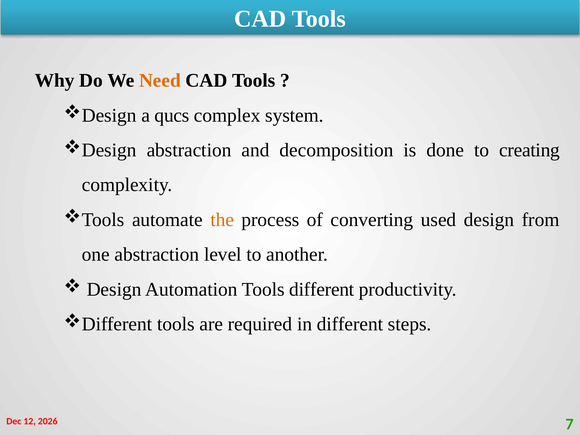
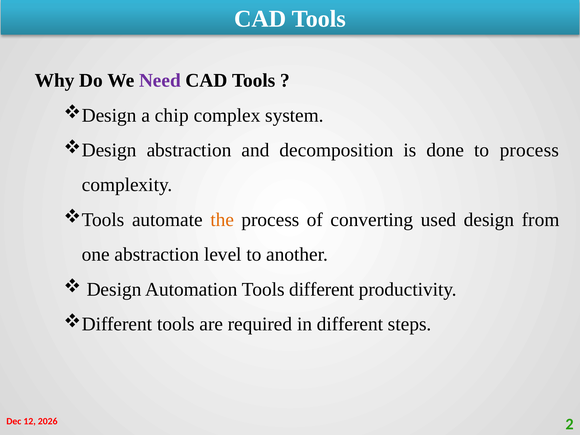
Need colour: orange -> purple
qucs: qucs -> chip
to creating: creating -> process
7: 7 -> 2
